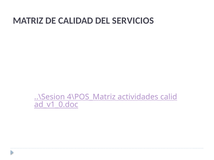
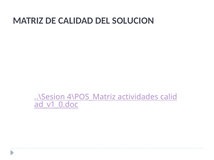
SERVICIOS: SERVICIOS -> SOLUCION
